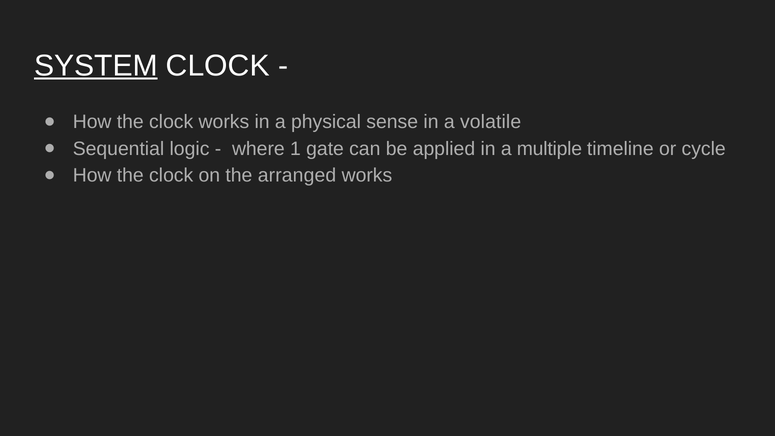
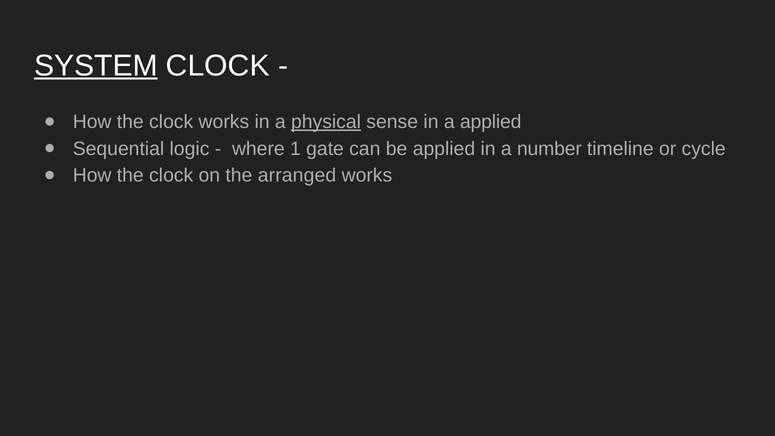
physical underline: none -> present
a volatile: volatile -> applied
multiple: multiple -> number
